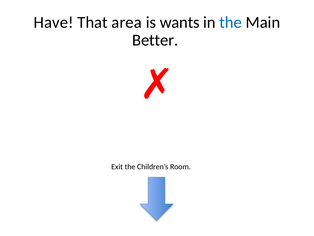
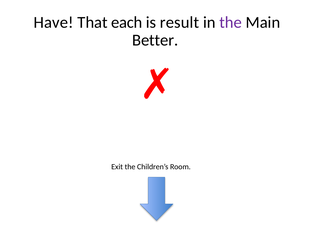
area: area -> each
wants: wants -> result
the at (231, 22) colour: blue -> purple
